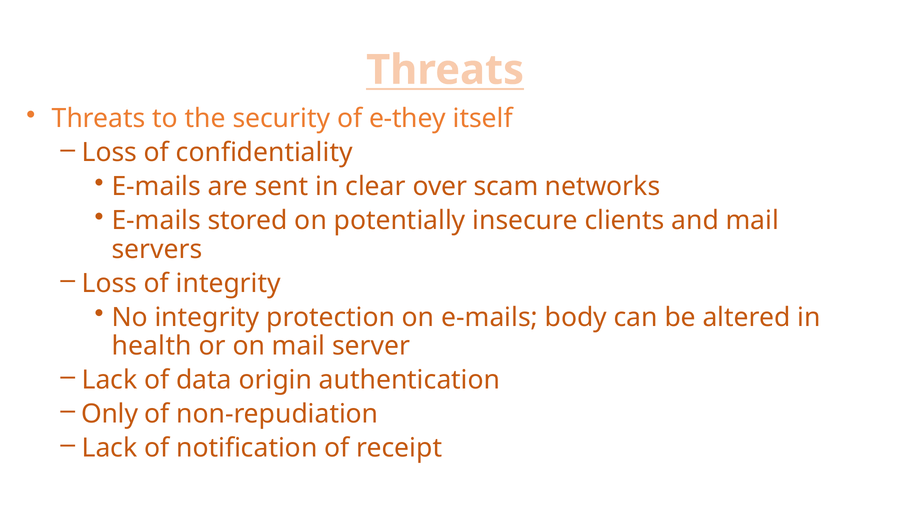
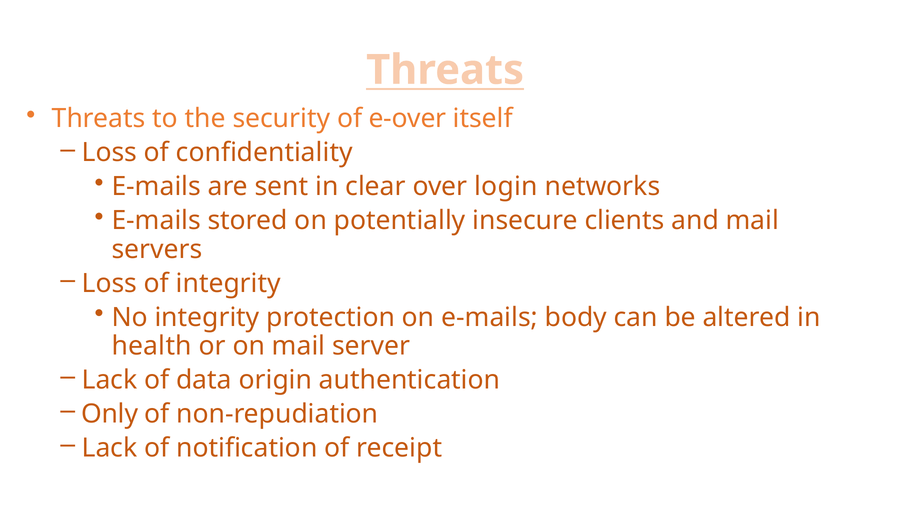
e-they: e-they -> e-over
scam: scam -> login
